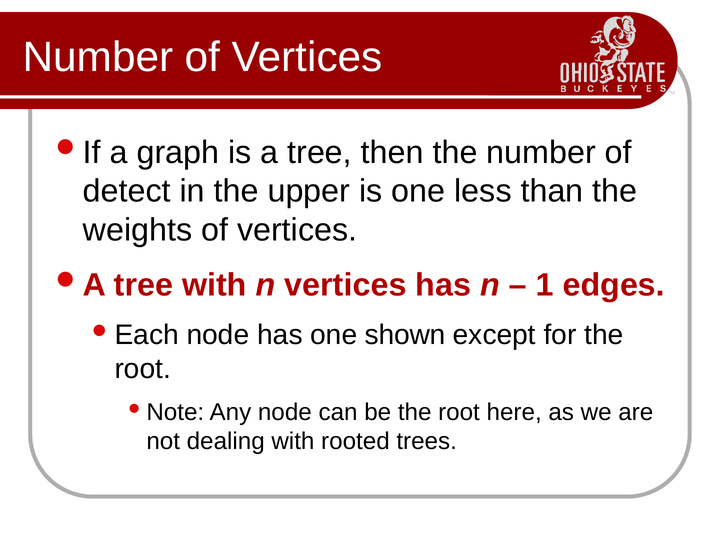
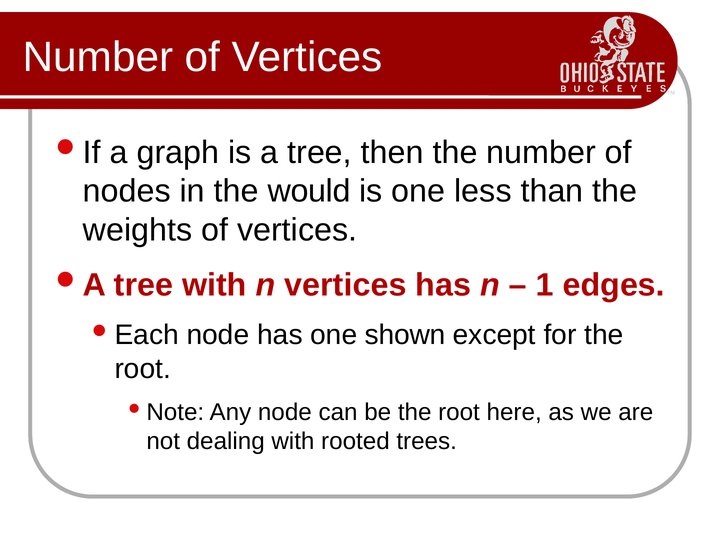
detect: detect -> nodes
upper: upper -> would
